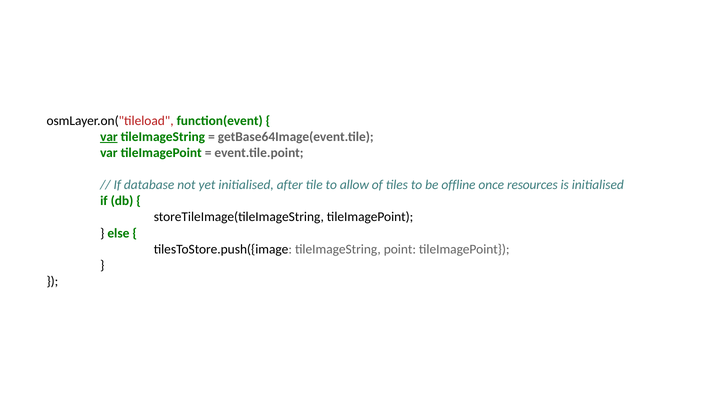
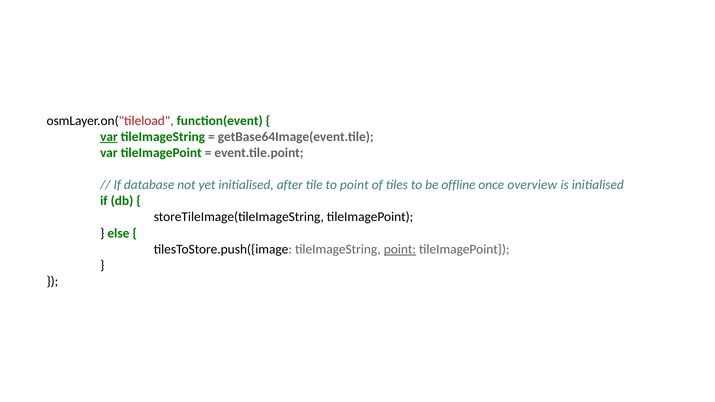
to allow: allow -> point
resources: resources -> overview
point at (400, 249) underline: none -> present
